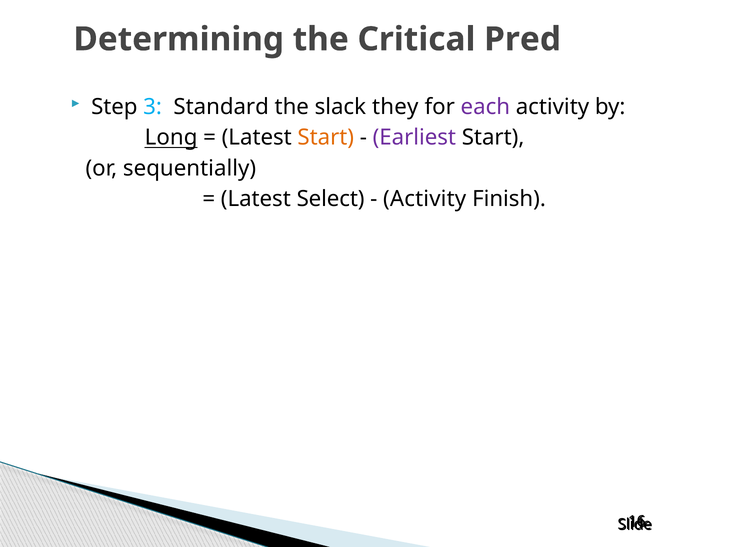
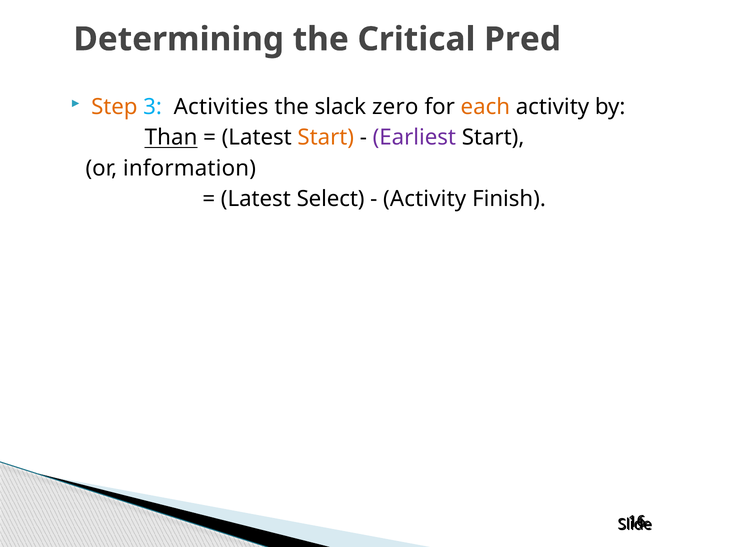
Step colour: black -> orange
Standard: Standard -> Activities
they: they -> zero
each colour: purple -> orange
Long: Long -> Than
sequentially: sequentially -> information
